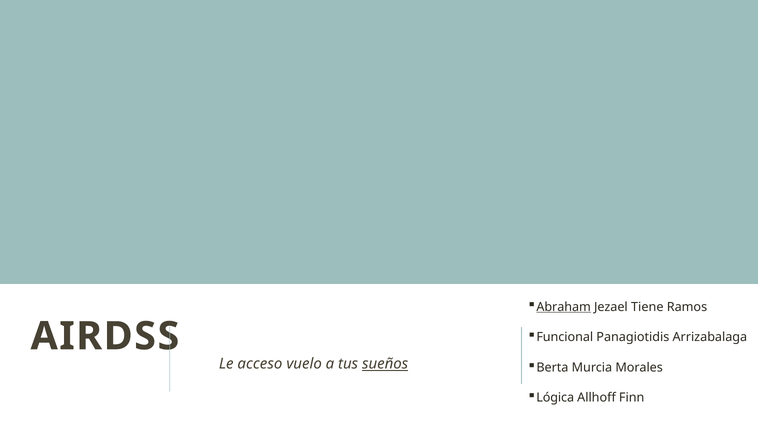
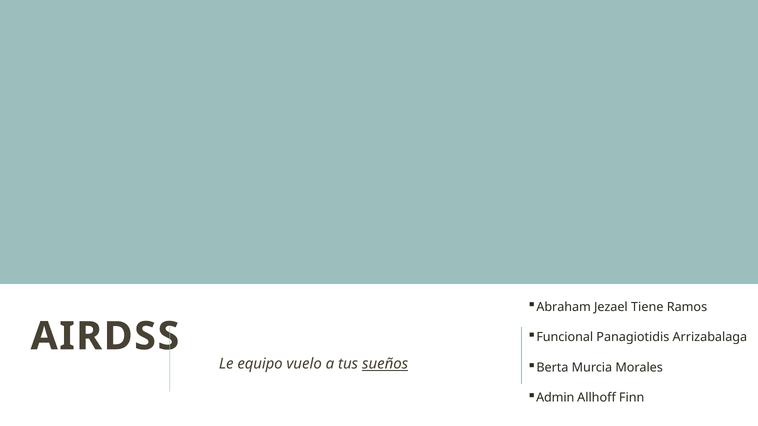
Abraham underline: present -> none
acceso: acceso -> equipo
Lógica: Lógica -> Admin
